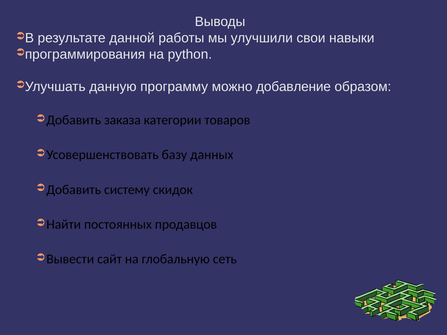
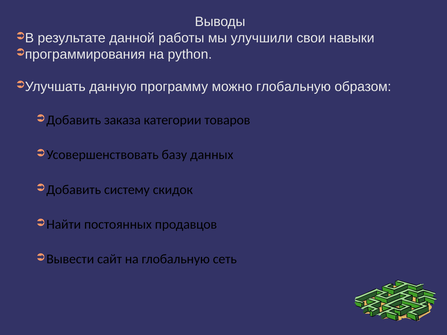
можно добавление: добавление -> глобальную
